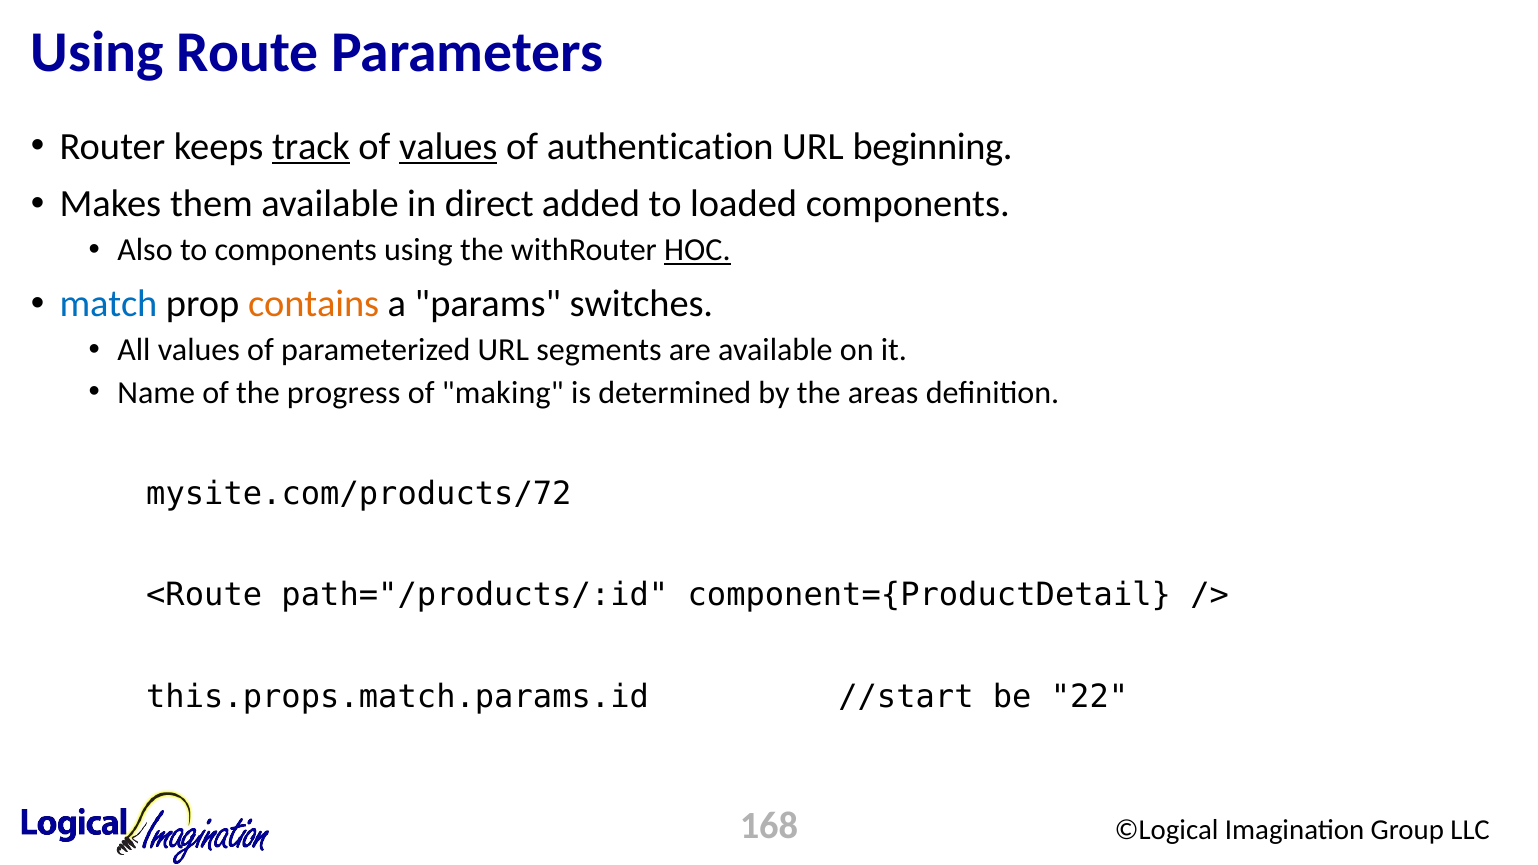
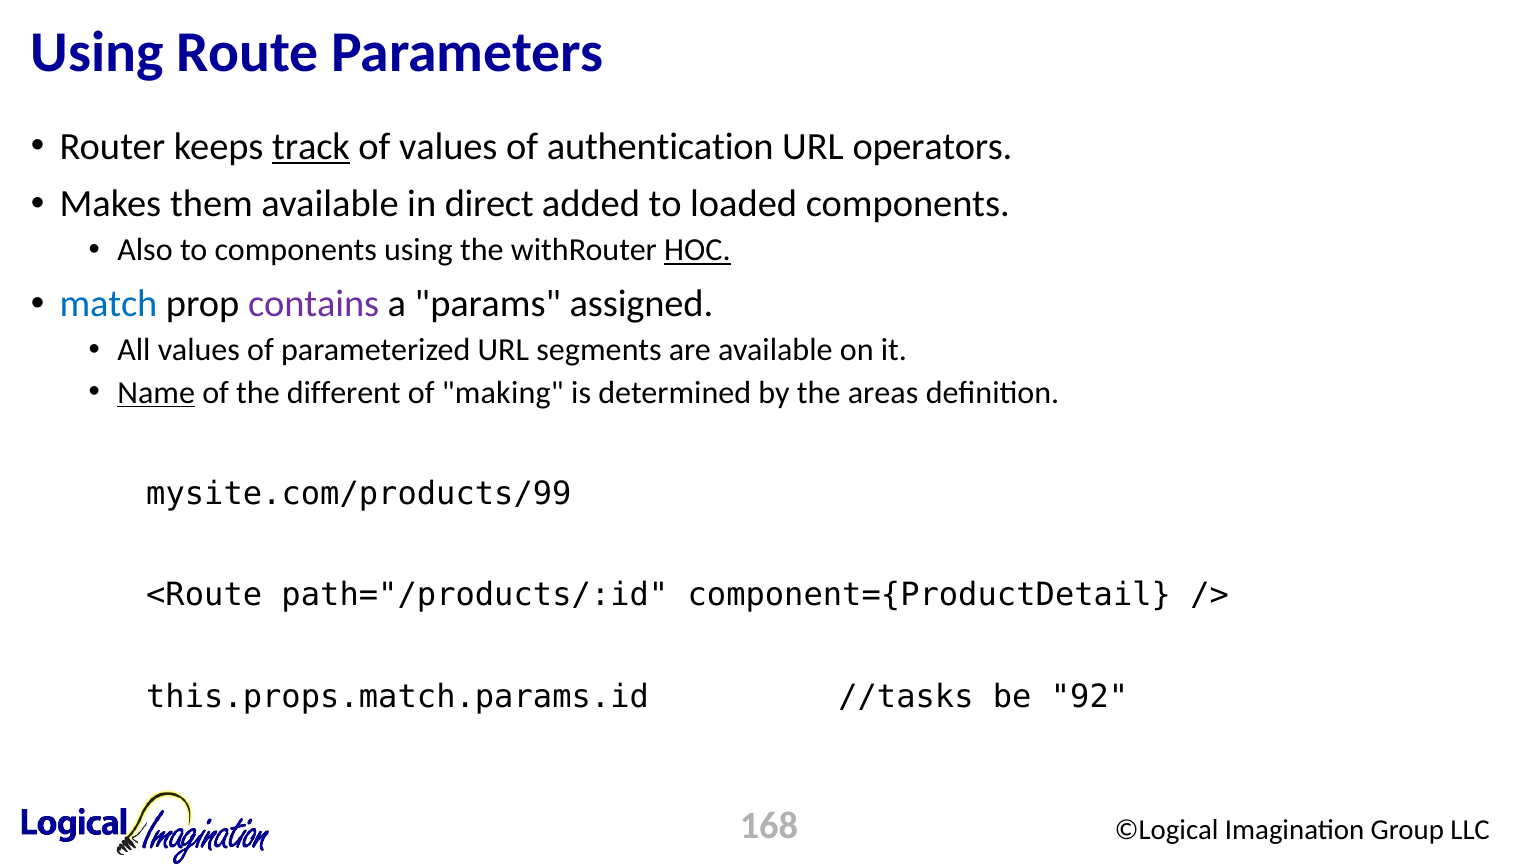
values at (448, 146) underline: present -> none
beginning: beginning -> operators
contains colour: orange -> purple
switches: switches -> assigned
Name underline: none -> present
progress: progress -> different
mysite.com/products/72: mysite.com/products/72 -> mysite.com/products/99
//start: //start -> //tasks
22: 22 -> 92
